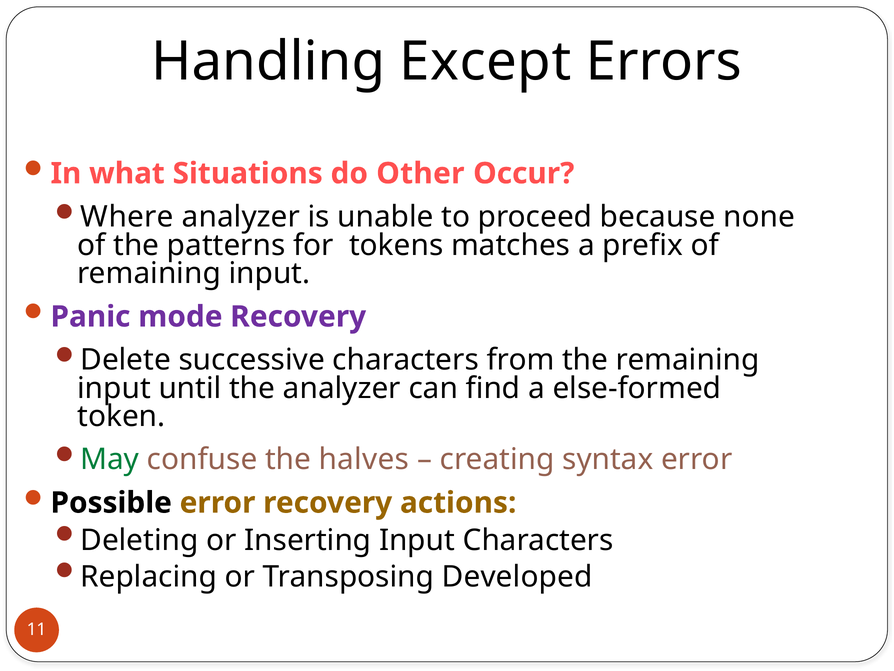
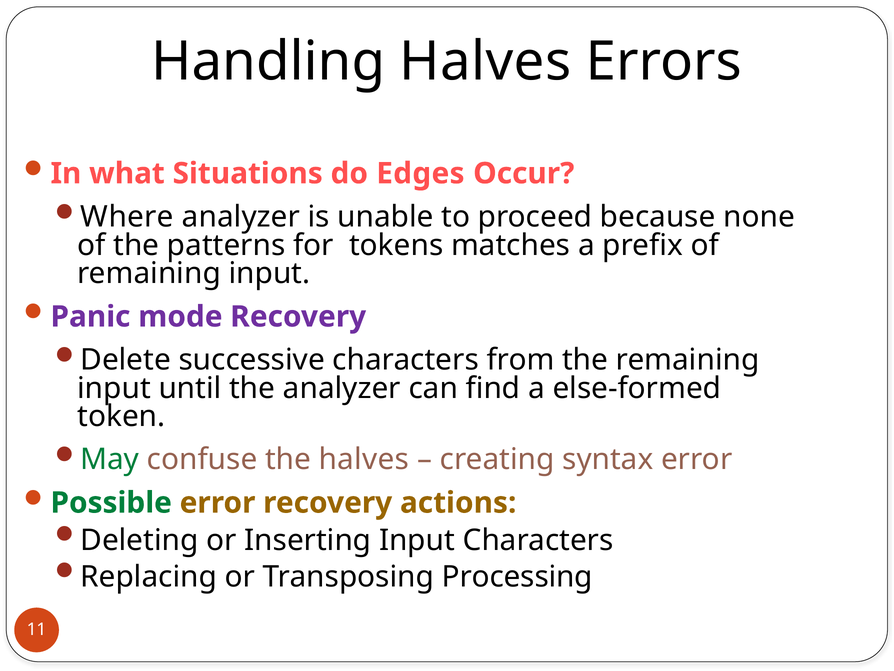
Handling Except: Except -> Halves
Other: Other -> Edges
Possible colour: black -> green
Developed: Developed -> Processing
